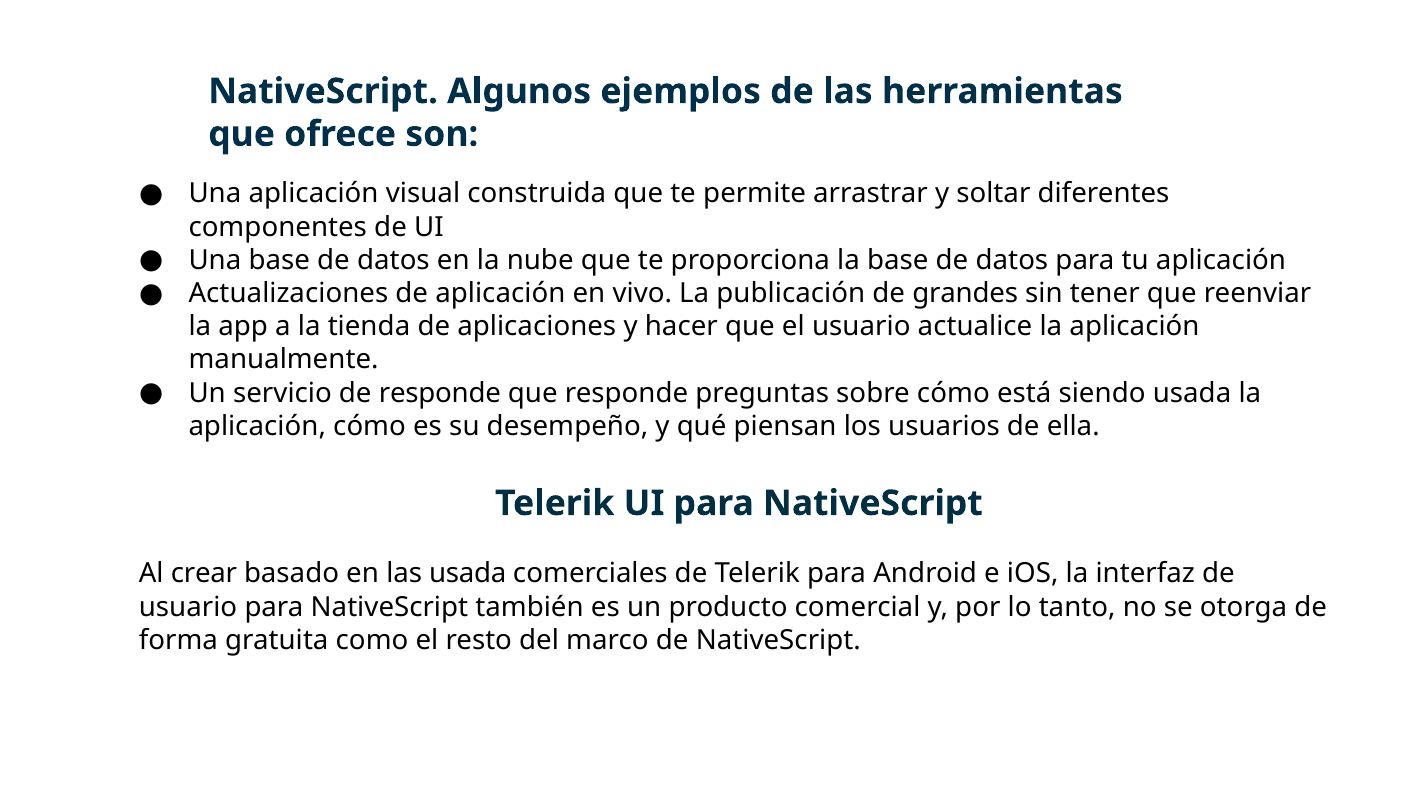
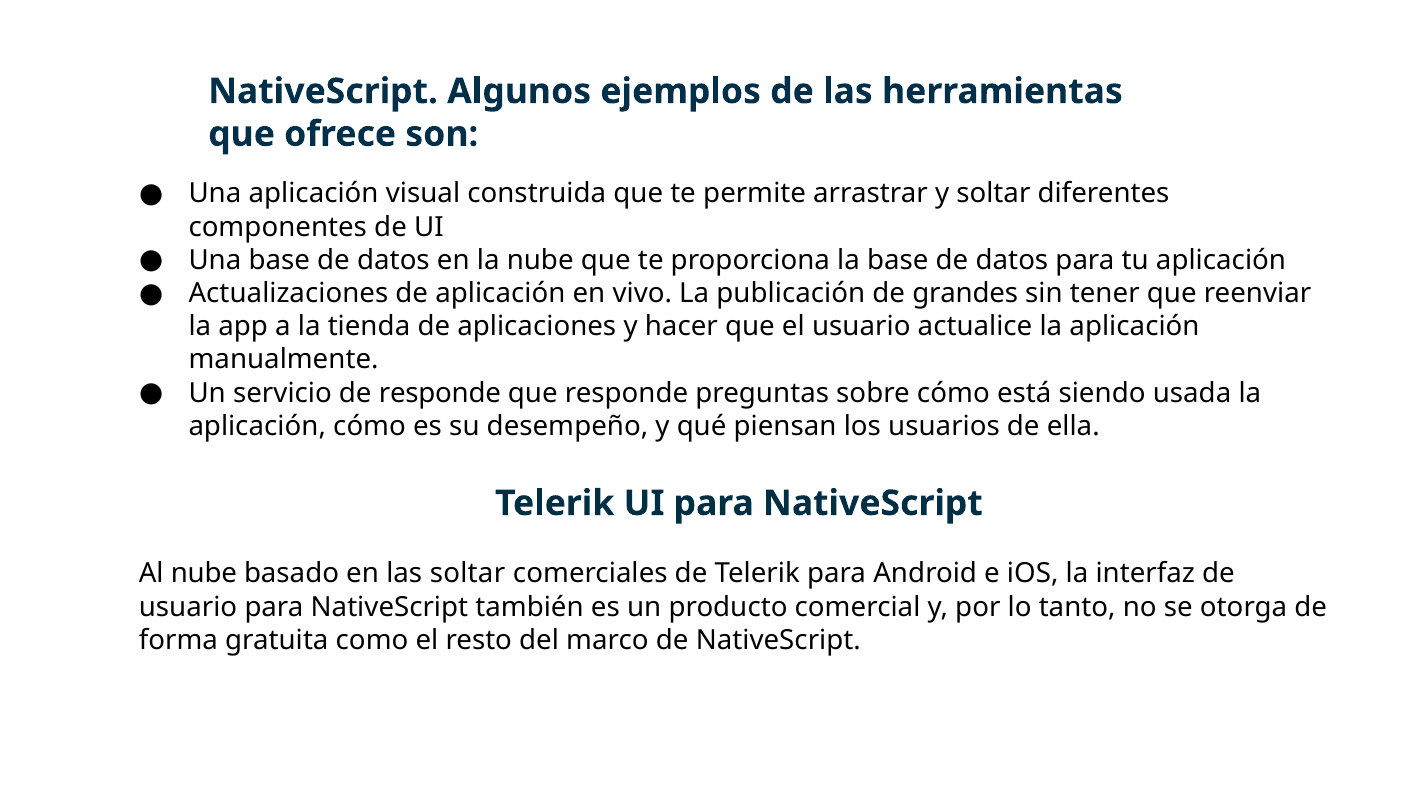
Al crear: crear -> nube
las usada: usada -> soltar
